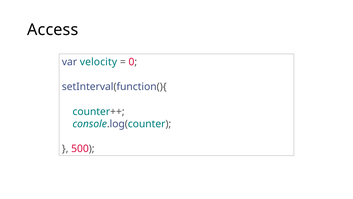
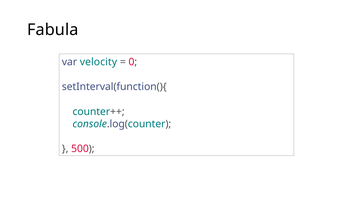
Access: Access -> Fabula
